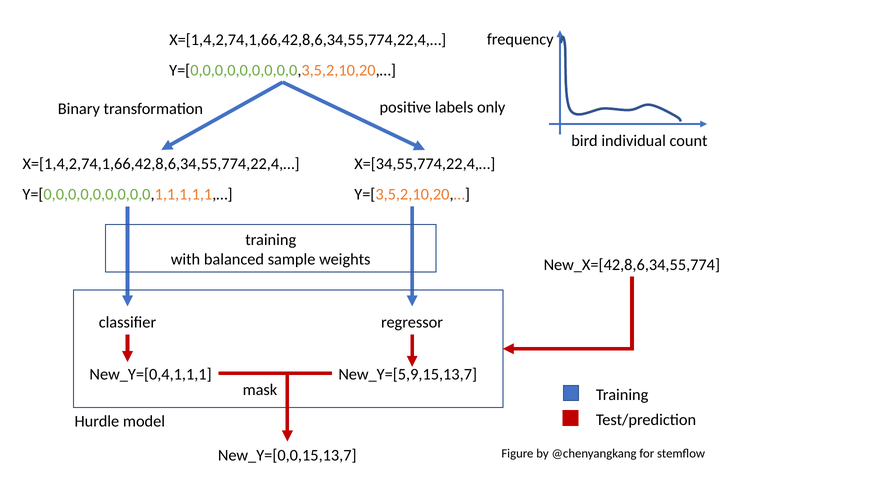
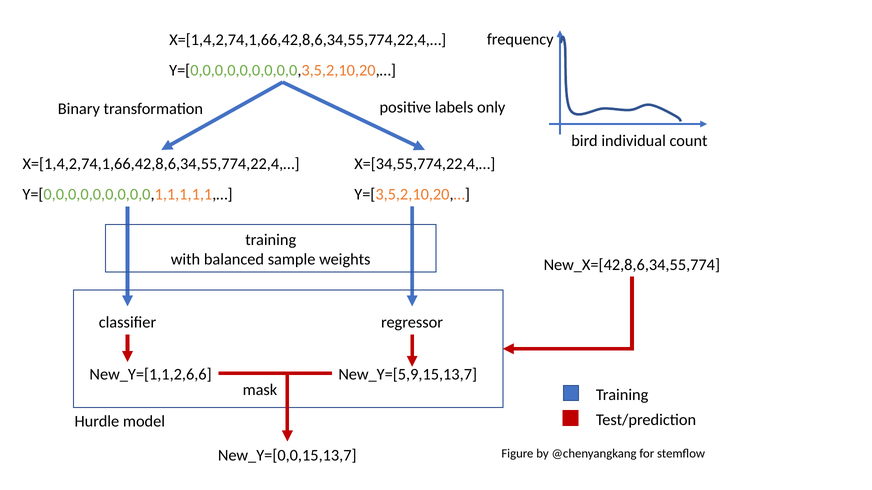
New_Y=[0,4,1,1,1: New_Y=[0,4,1,1,1 -> New_Y=[1,1,2,6,6
